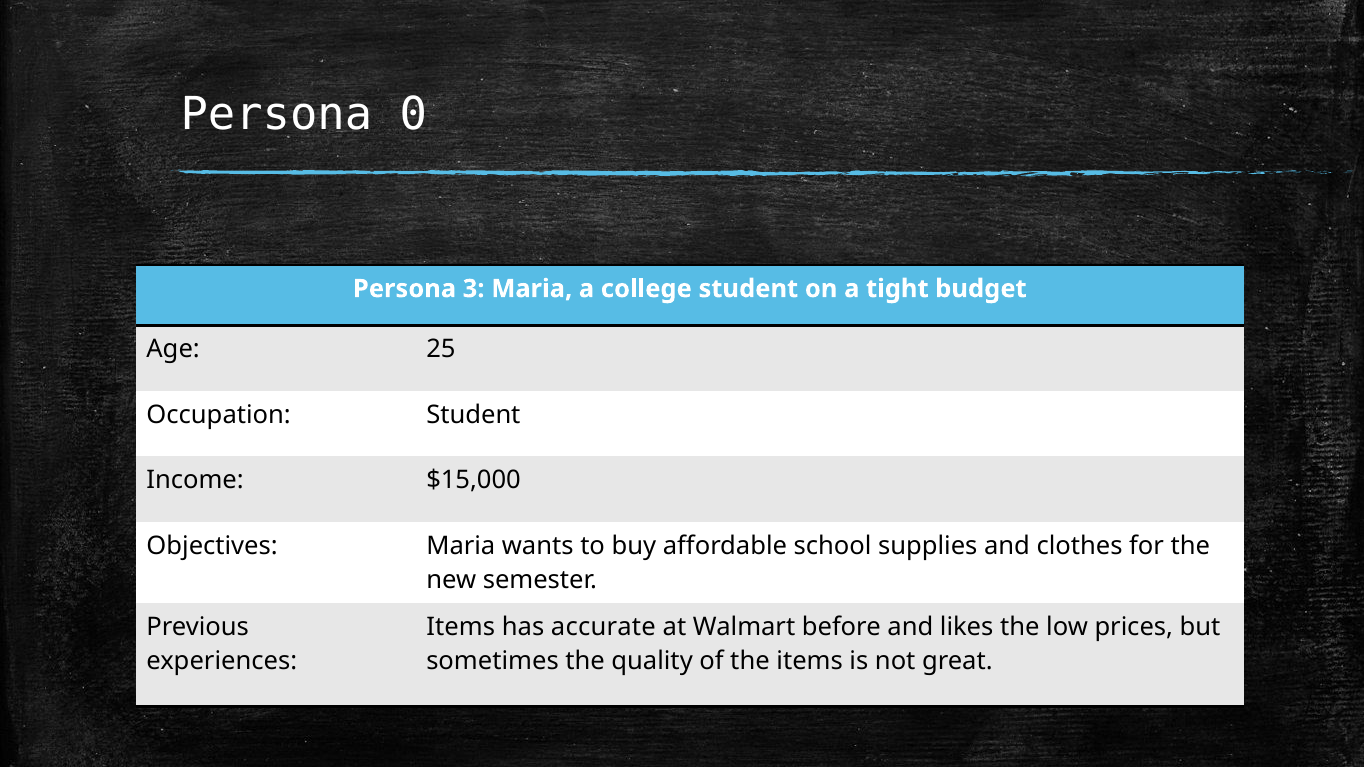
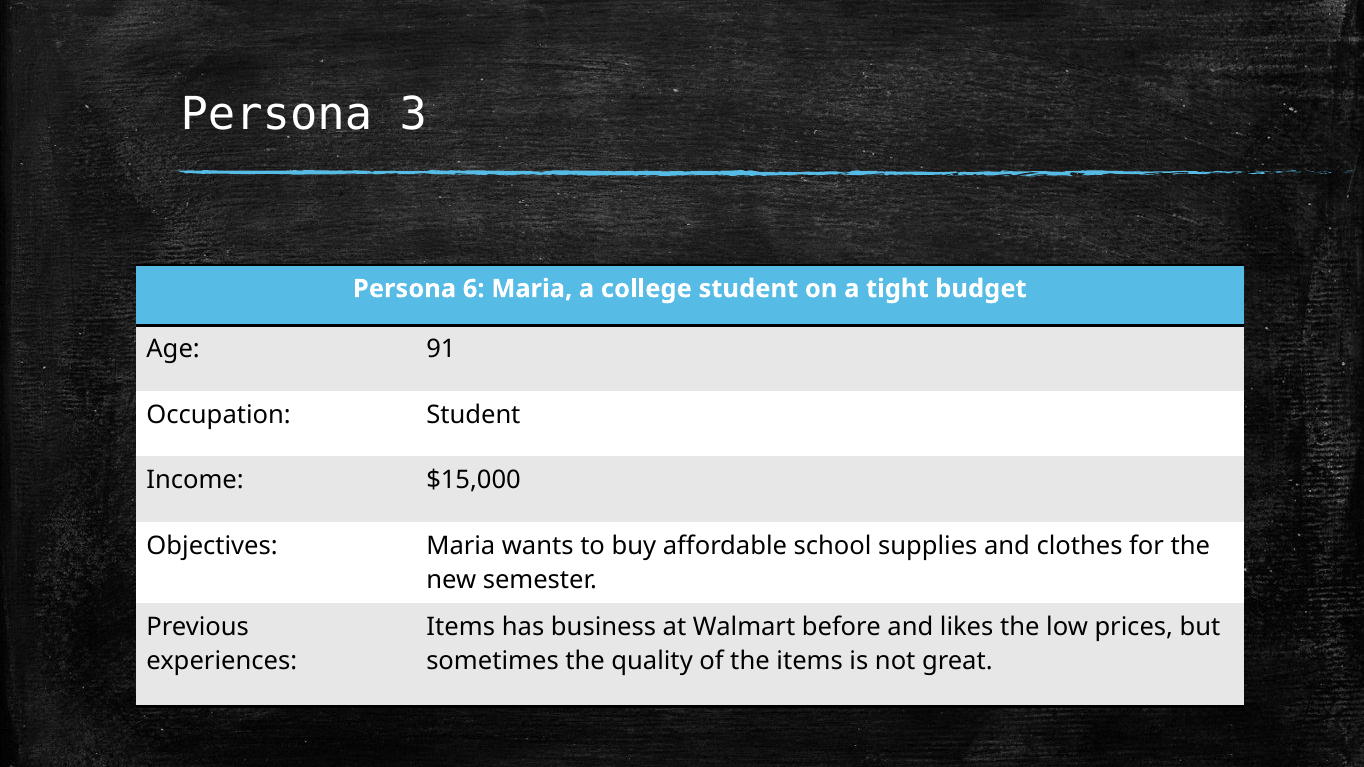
0: 0 -> 3
3: 3 -> 6
25: 25 -> 91
accurate: accurate -> business
